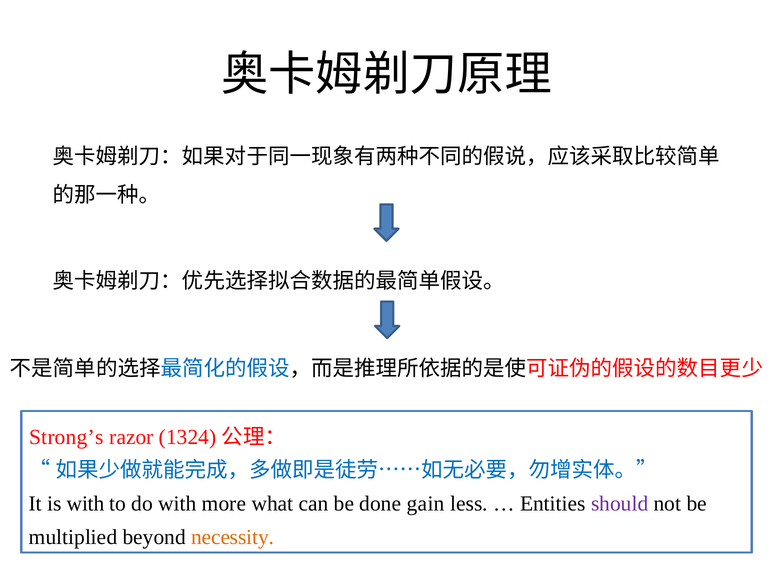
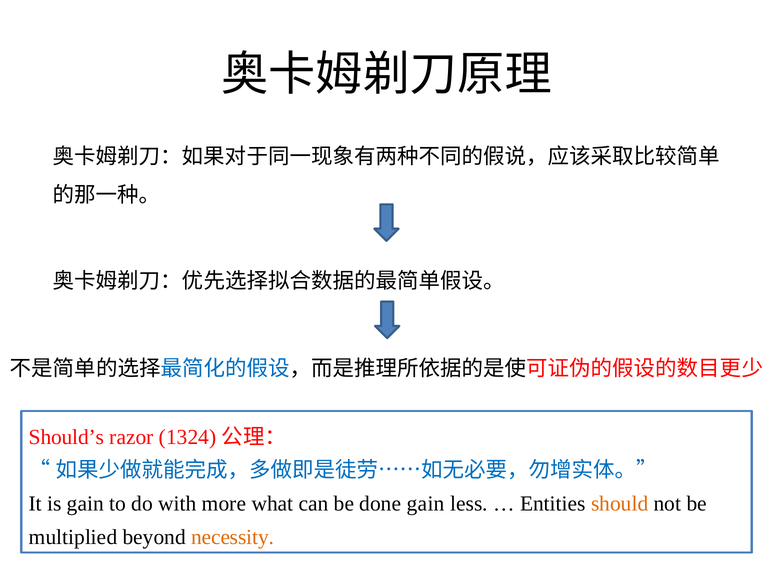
Strong’s: Strong’s -> Should’s
is with: with -> gain
should colour: purple -> orange
